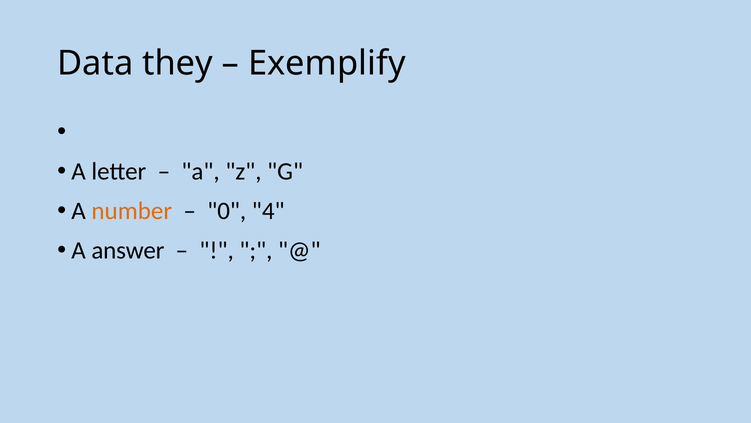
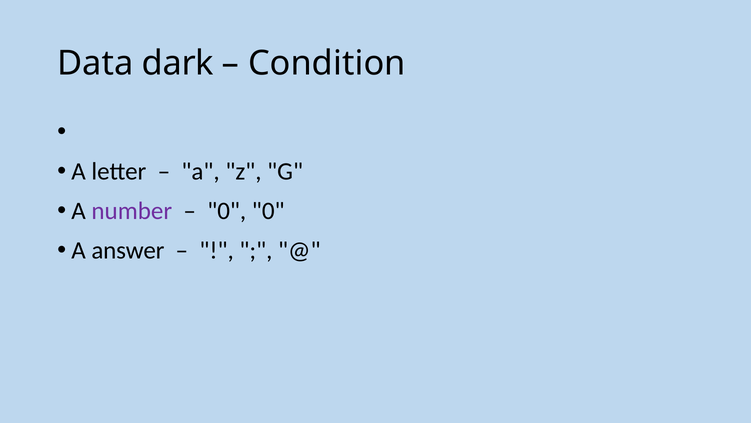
they: they -> dark
Exemplify: Exemplify -> Condition
number colour: orange -> purple
0 4: 4 -> 0
